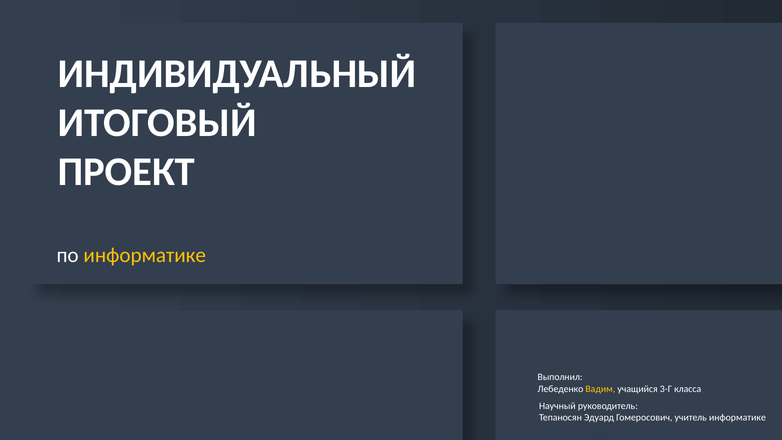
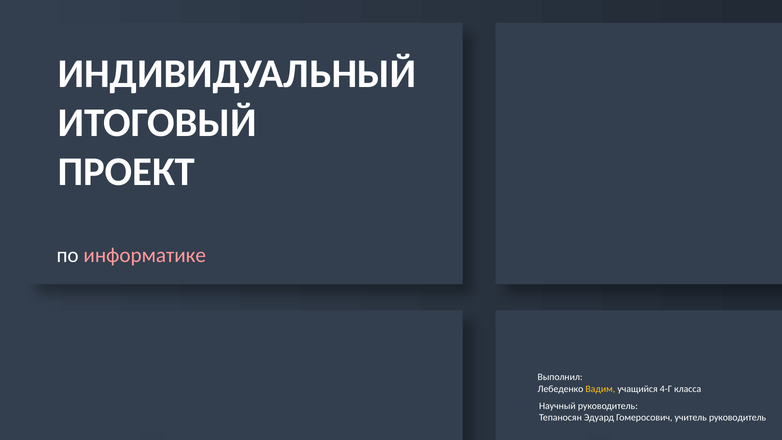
информатике at (145, 255) colour: yellow -> pink
3-Г: 3-Г -> 4-Г
учитель информатике: информатике -> руководитель
